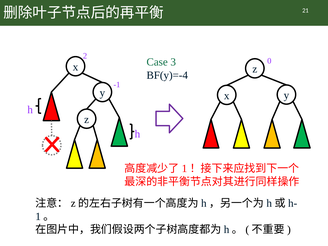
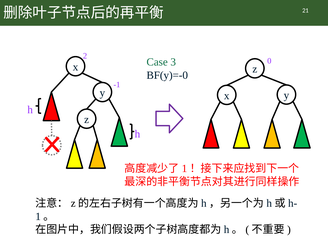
BF(y)=-4: BF(y)=-4 -> BF(y)=-0
